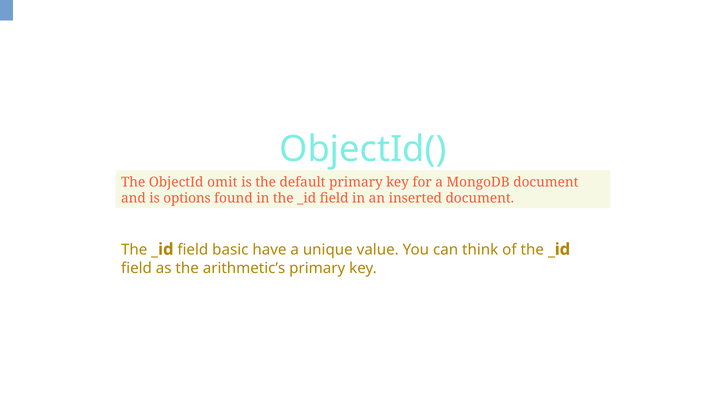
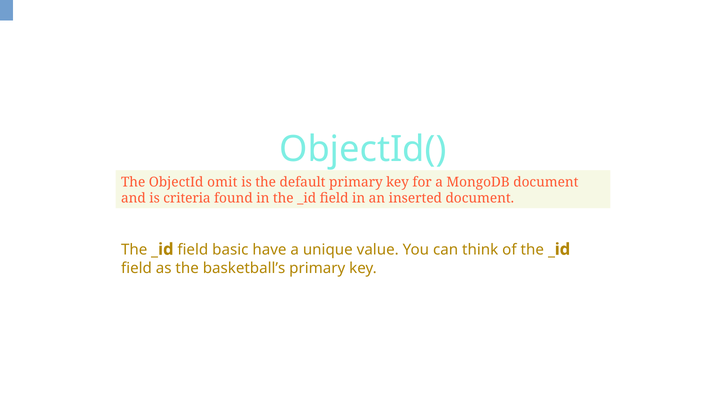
options: options -> criteria
arithmetic’s: arithmetic’s -> basketball’s
